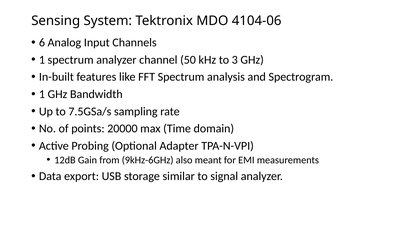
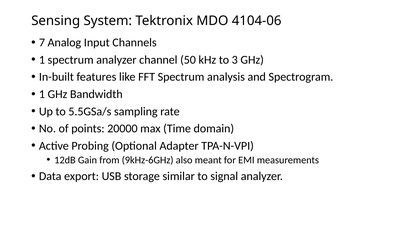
6: 6 -> 7
7.5GSa/s: 7.5GSa/s -> 5.5GSa/s
